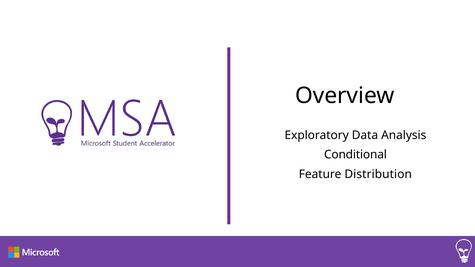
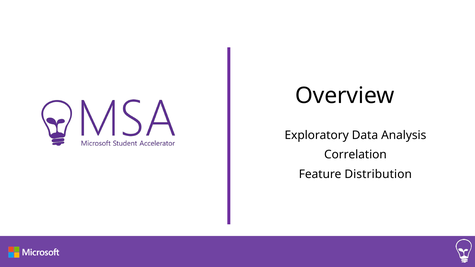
Conditional: Conditional -> Correlation
